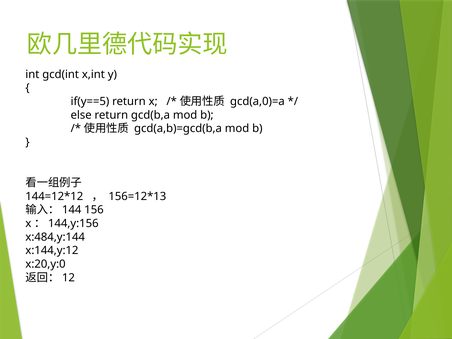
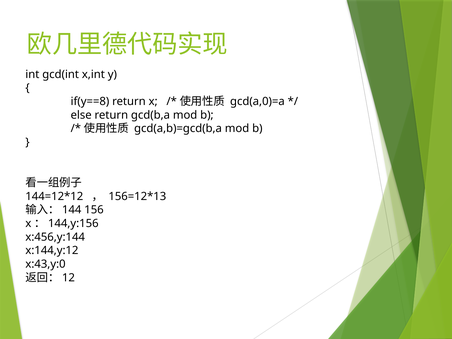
if(y==5: if(y==5 -> if(y==8
x:484,y:144: x:484,y:144 -> x:456,y:144
x:20,y:0: x:20,y:0 -> x:43,y:0
